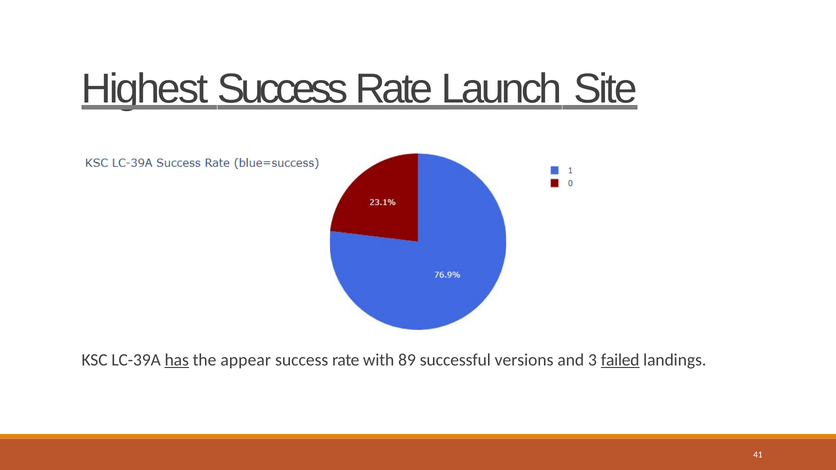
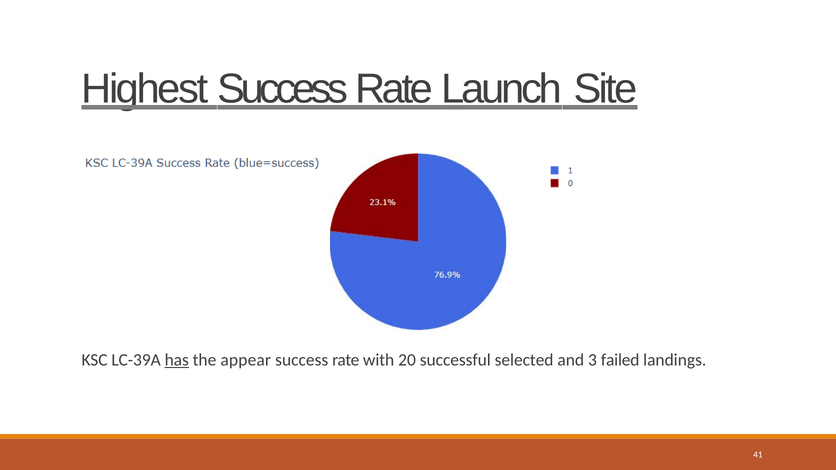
89: 89 -> 20
versions: versions -> selected
failed underline: present -> none
